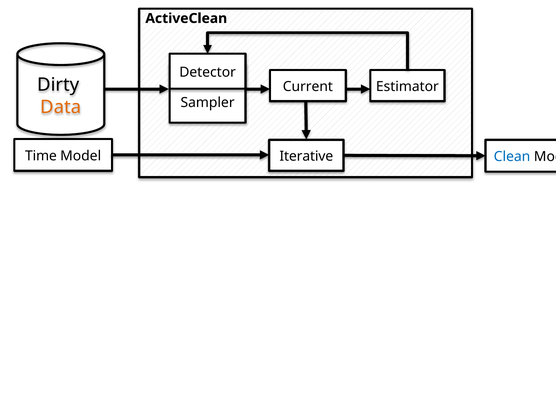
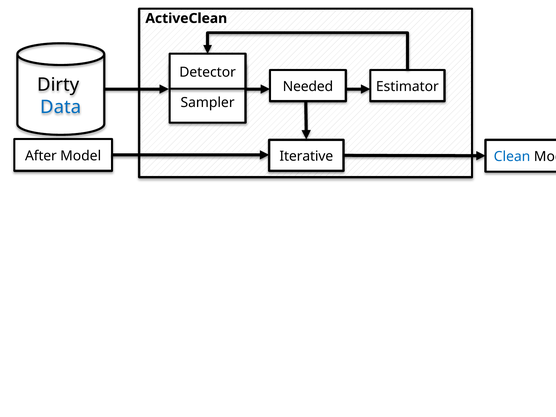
Current: Current -> Needed
Data colour: orange -> blue
Time: Time -> After
